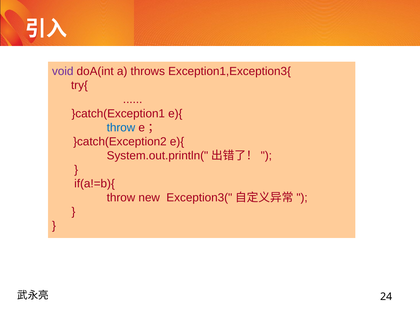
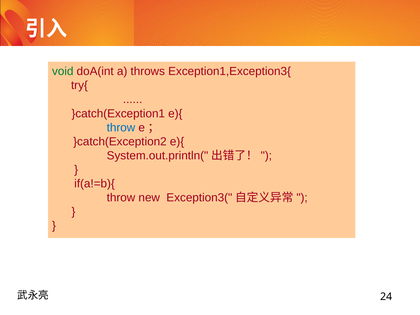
void colour: purple -> green
